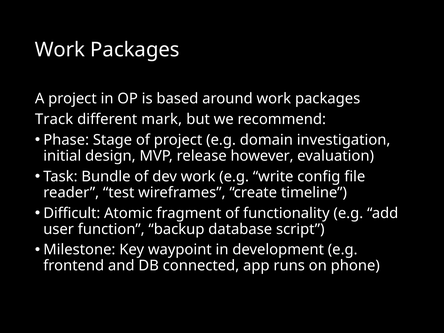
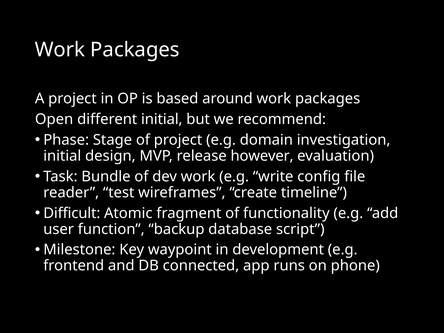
Track: Track -> Open
different mark: mark -> initial
